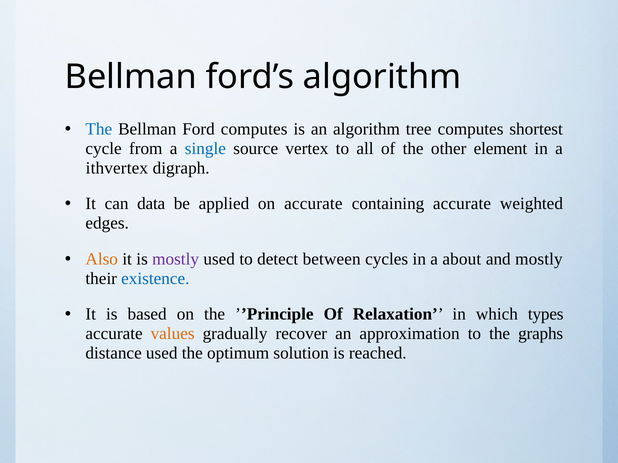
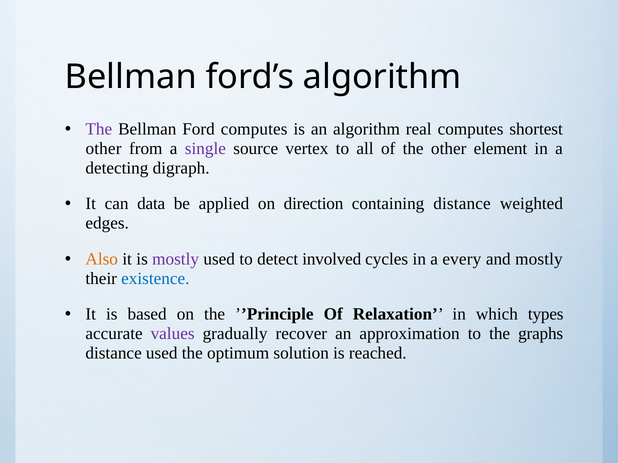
The at (99, 129) colour: blue -> purple
tree: tree -> real
cycle at (104, 149): cycle -> other
single colour: blue -> purple
ithvertex: ithvertex -> detecting
on accurate: accurate -> direction
containing accurate: accurate -> distance
between: between -> involved
about: about -> every
values colour: orange -> purple
